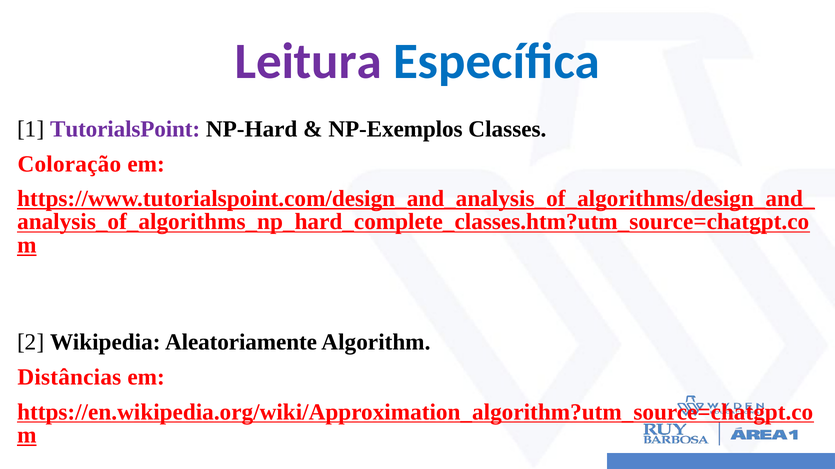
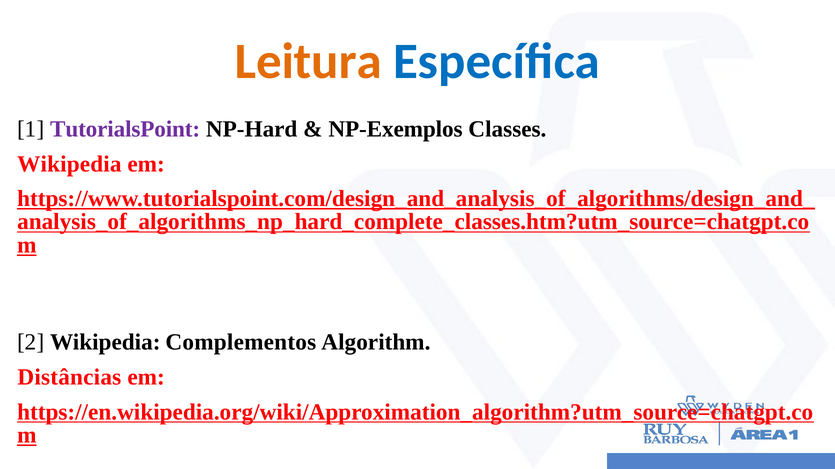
Leitura colour: purple -> orange
Coloração at (69, 164): Coloração -> Wikipedia
Aleatoriamente: Aleatoriamente -> Complementos
